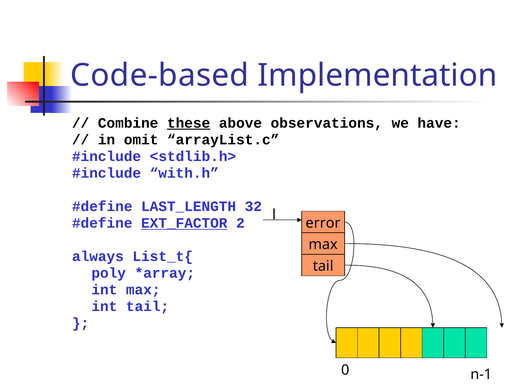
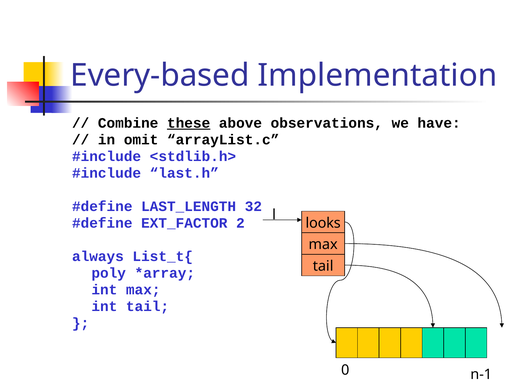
Code-based: Code-based -> Every-based
with.h: with.h -> last.h
EXT_FACTOR underline: present -> none
error: error -> looks
